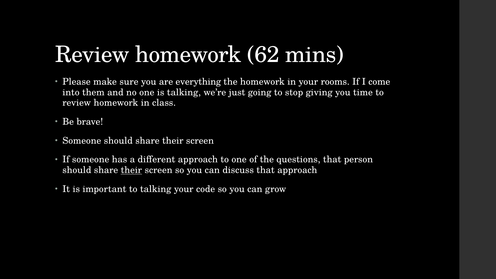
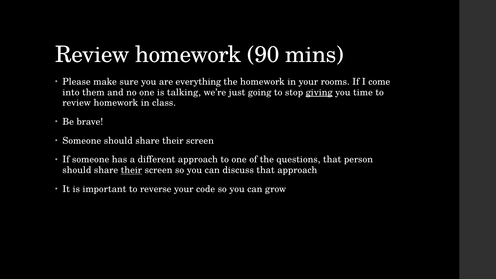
62: 62 -> 90
giving underline: none -> present
to talking: talking -> reverse
